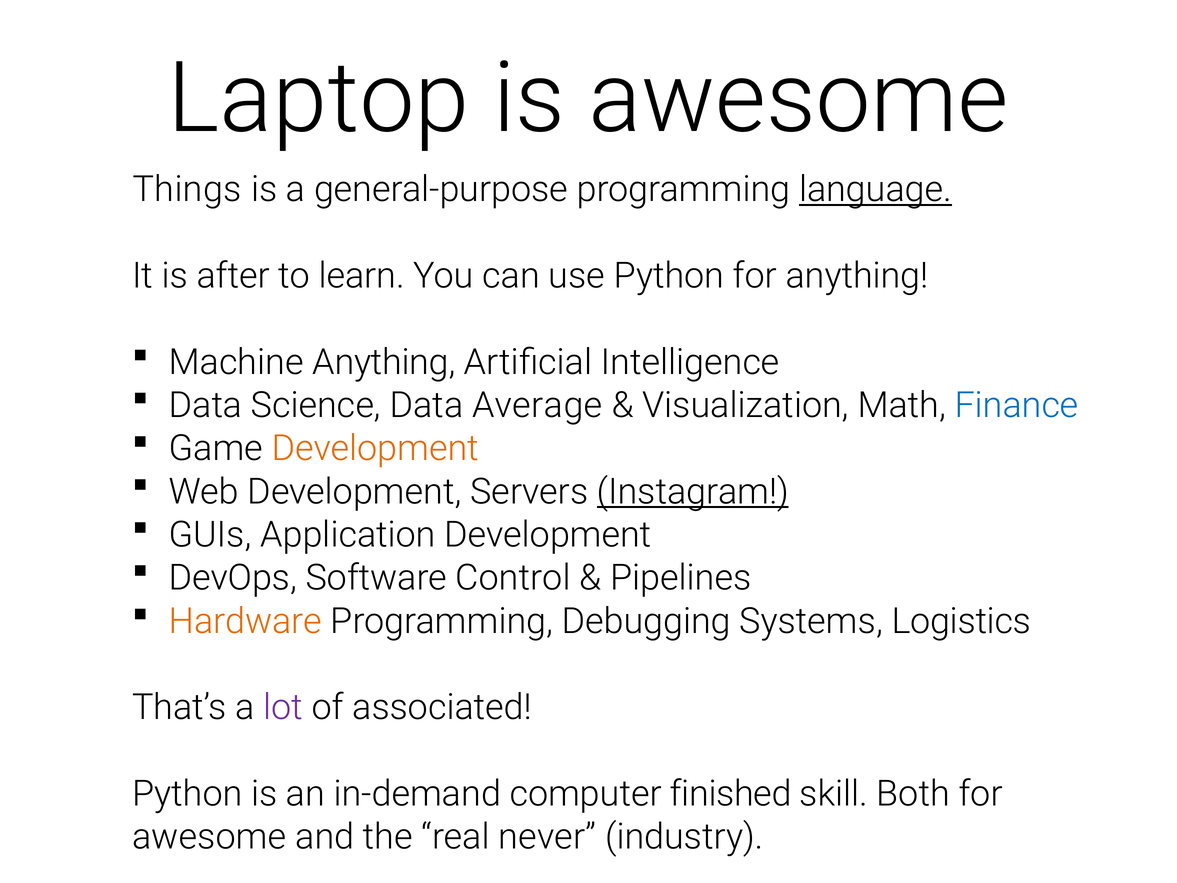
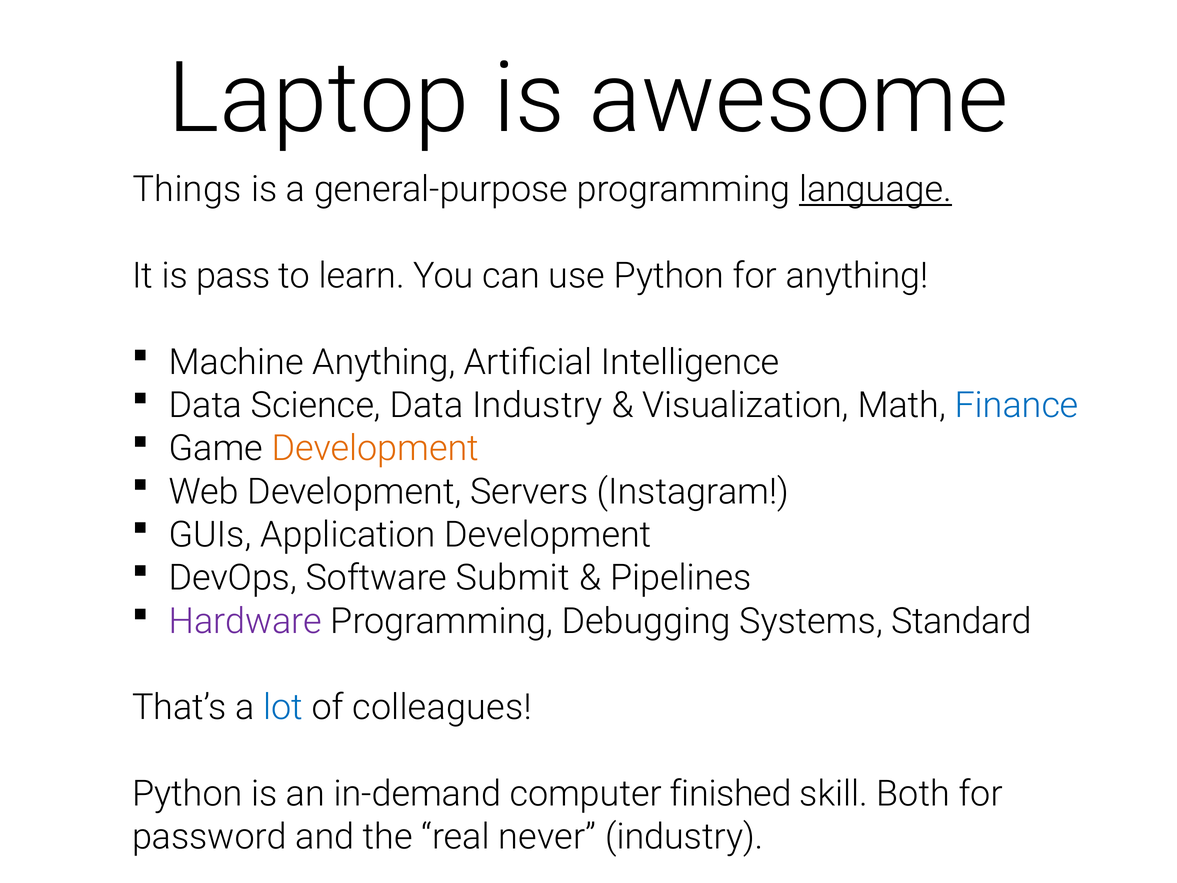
after: after -> pass
Data Average: Average -> Industry
Instagram underline: present -> none
Control: Control -> Submit
Hardware colour: orange -> purple
Logistics: Logistics -> Standard
lot colour: purple -> blue
associated: associated -> colleagues
awesome at (209, 837): awesome -> password
